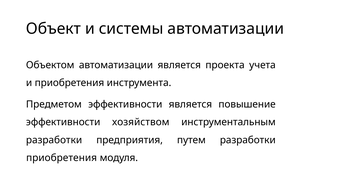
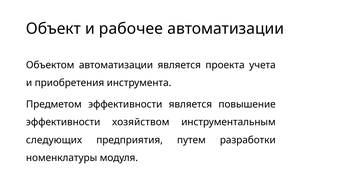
системы: системы -> рабочее
разработки at (54, 140): разработки -> следующих
приобретения at (62, 158): приобретения -> номенклатуры
